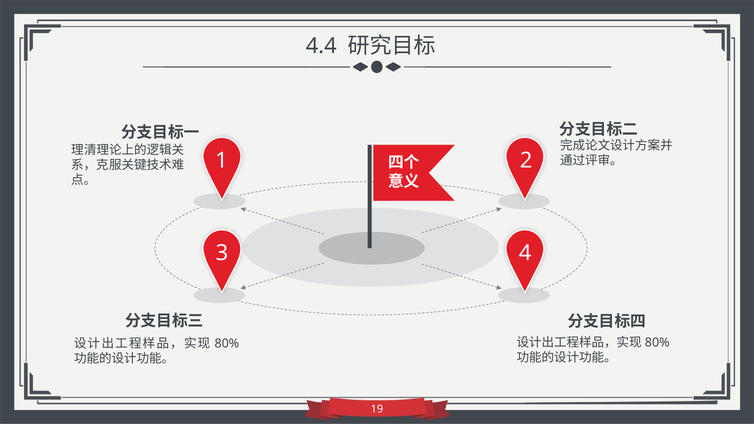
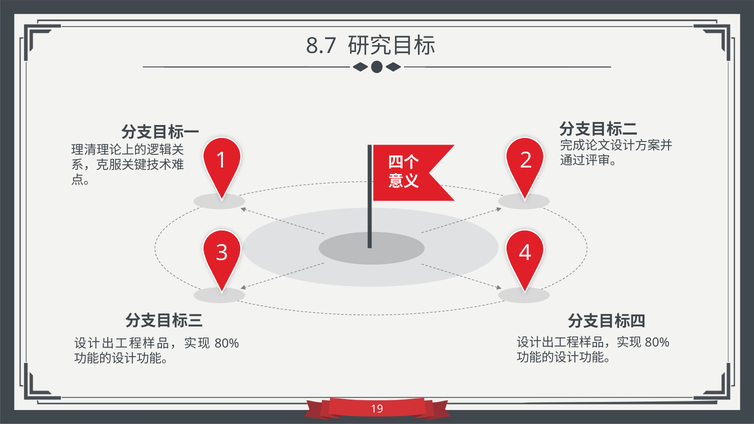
4.4: 4.4 -> 8.7
